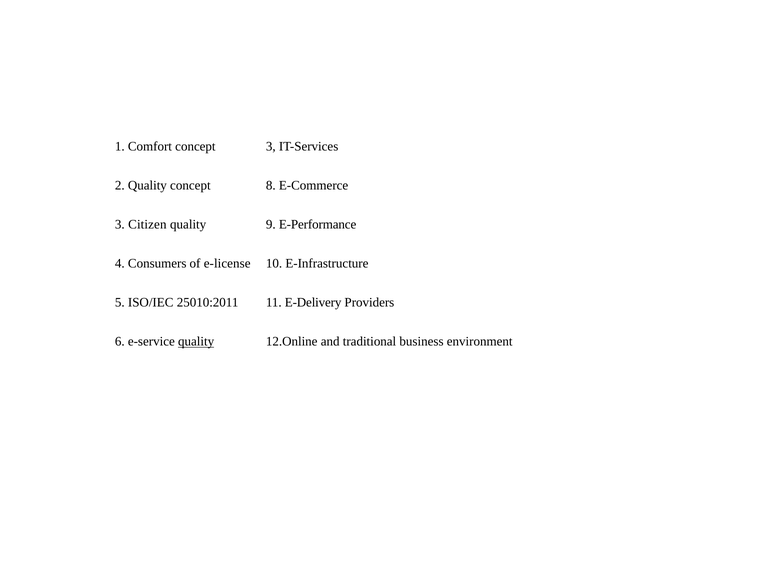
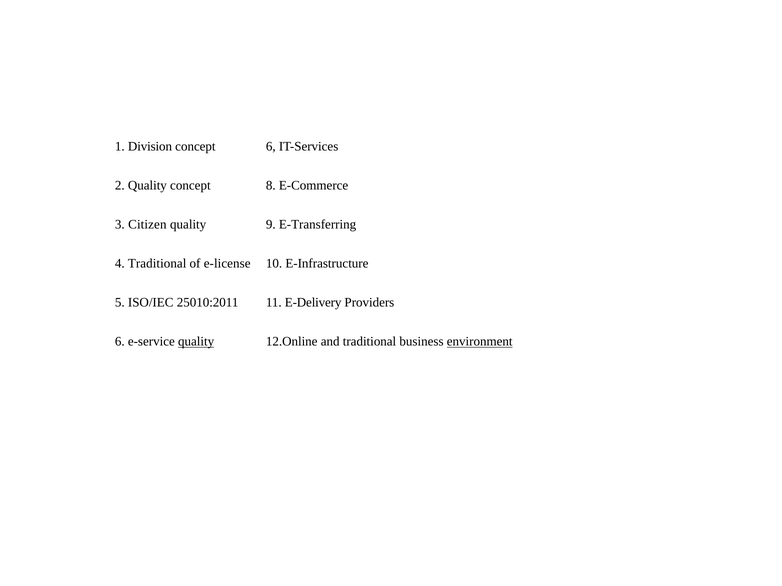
Comfort: Comfort -> Division
concept 3: 3 -> 6
E-Performance: E-Performance -> E-Transferring
4 Consumers: Consumers -> Traditional
environment underline: none -> present
